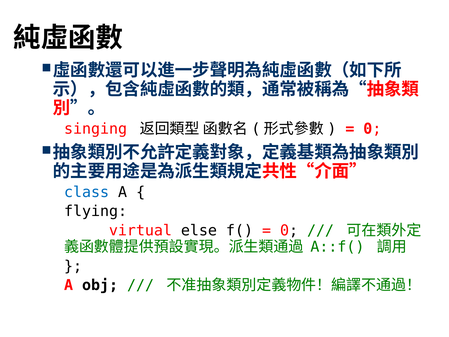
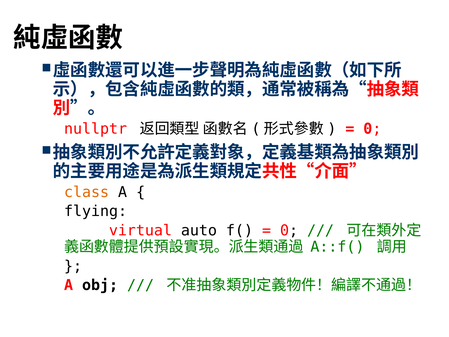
singing: singing -> nullptr
class colour: blue -> orange
else: else -> auto
